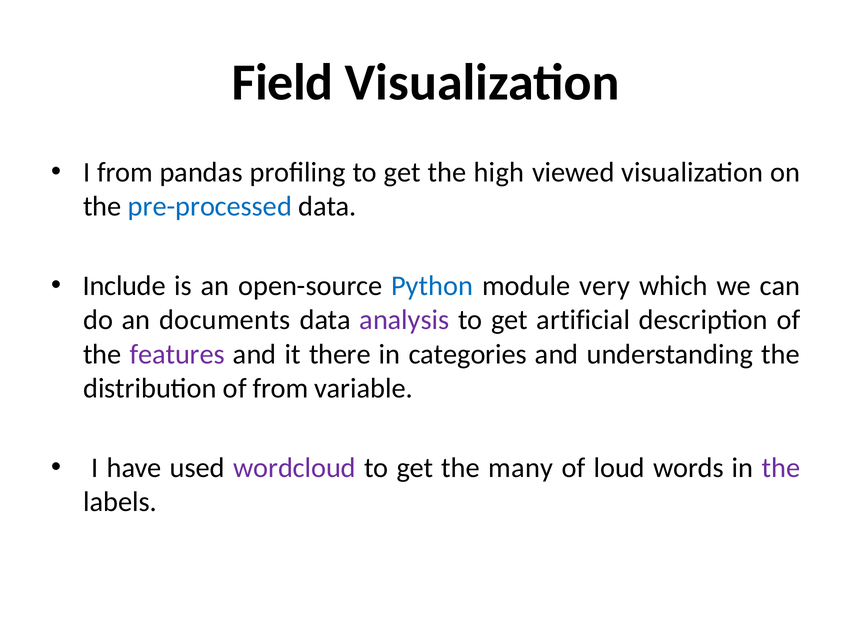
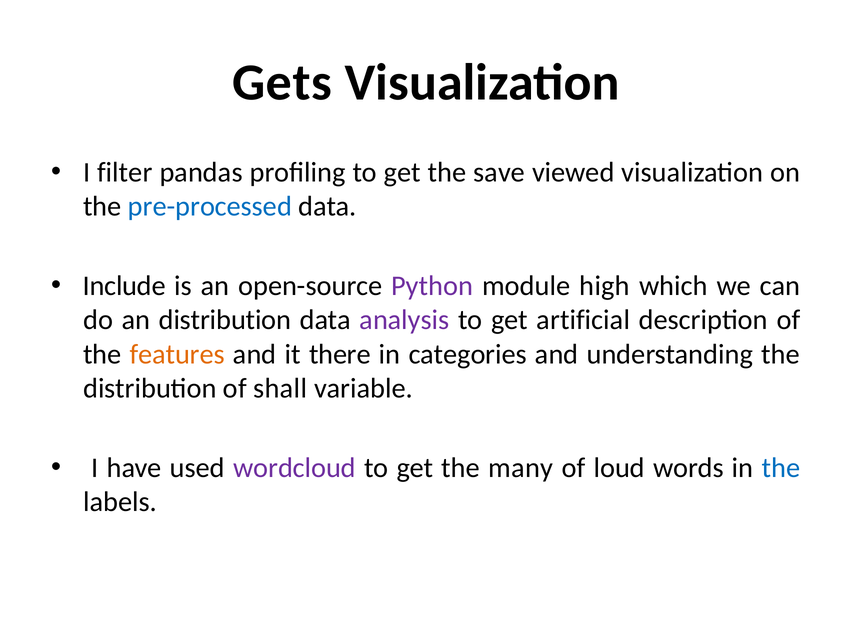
Field: Field -> Gets
I from: from -> filter
high: high -> save
Python colour: blue -> purple
very: very -> high
an documents: documents -> distribution
features colour: purple -> orange
of from: from -> shall
the at (781, 468) colour: purple -> blue
